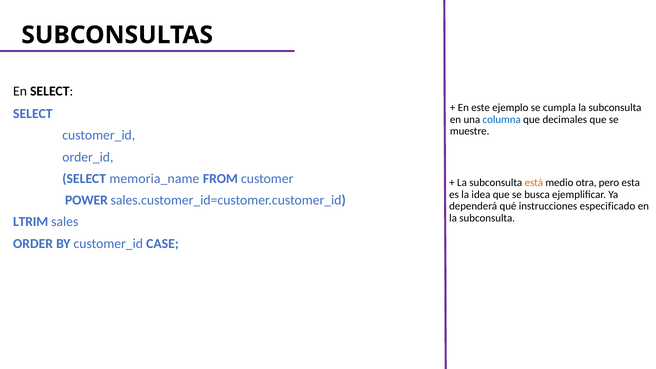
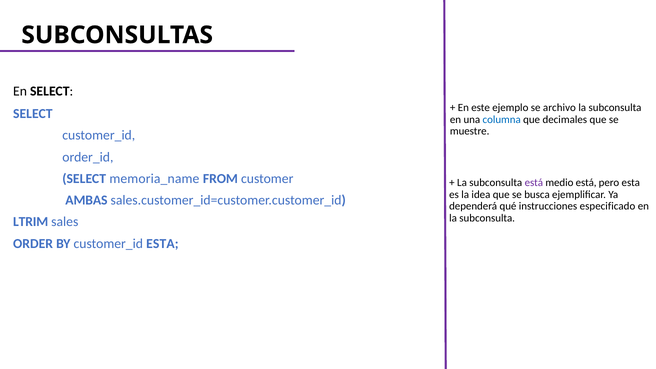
cumpla: cumpla -> archivo
está at (534, 183) colour: orange -> purple
medio otra: otra -> está
POWER: POWER -> AMBAS
customer_id CASE: CASE -> ESTA
